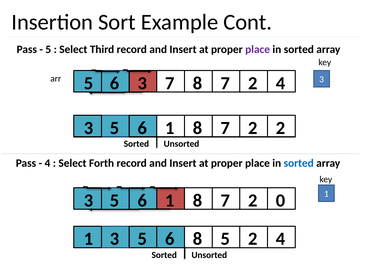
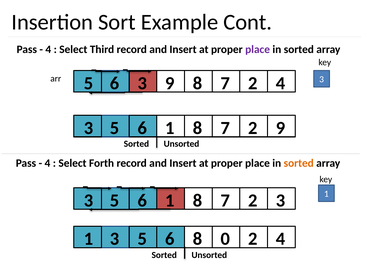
5 at (48, 49): 5 -> 4
7 at (170, 83): 7 -> 9
2 2: 2 -> 9
sorted at (299, 163) colour: blue -> orange
2 0: 0 -> 3
8 5: 5 -> 0
